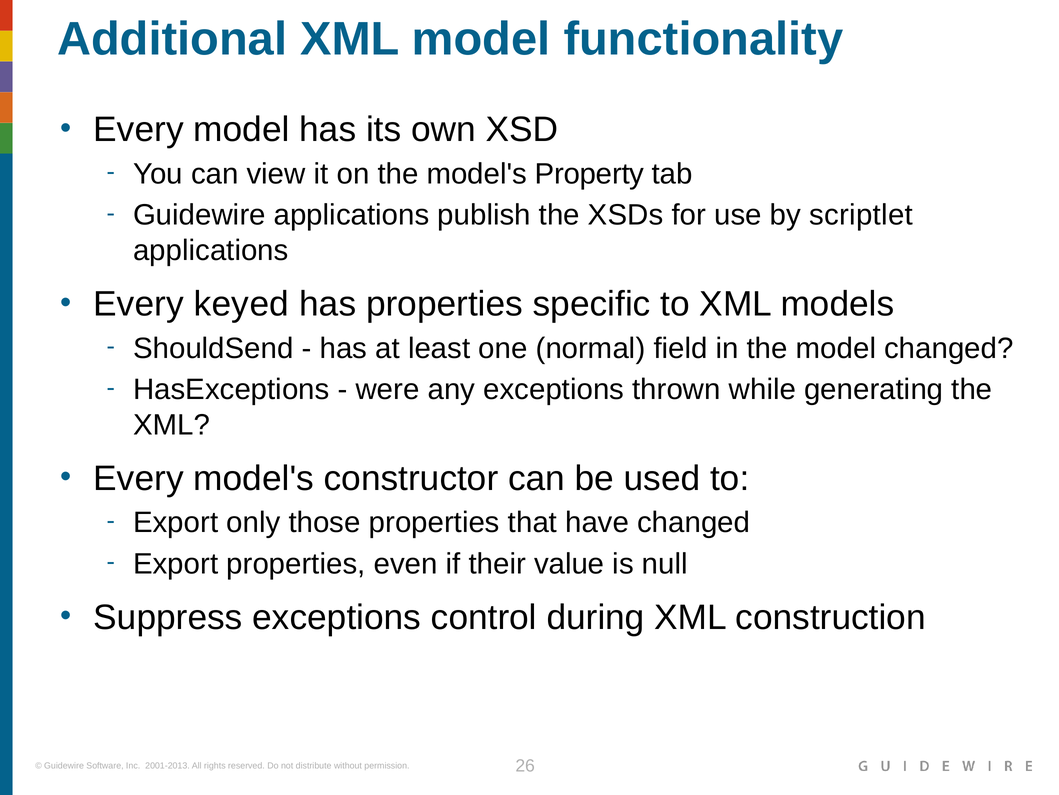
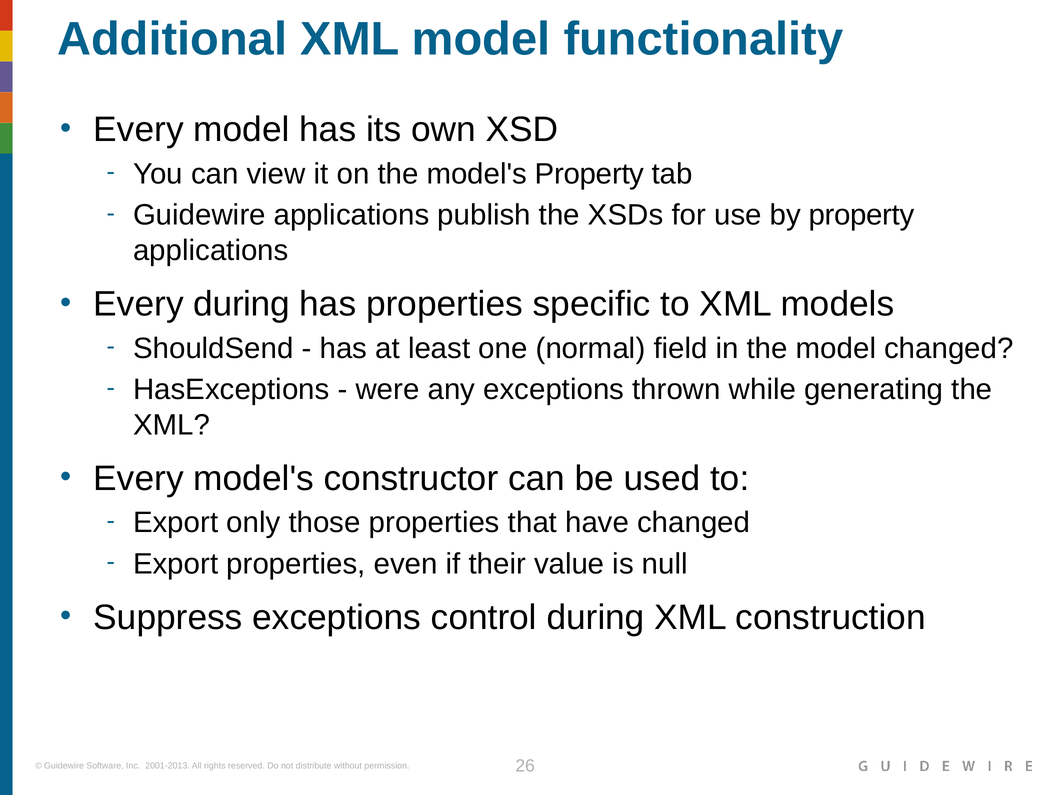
by scriptlet: scriptlet -> property
Every keyed: keyed -> during
